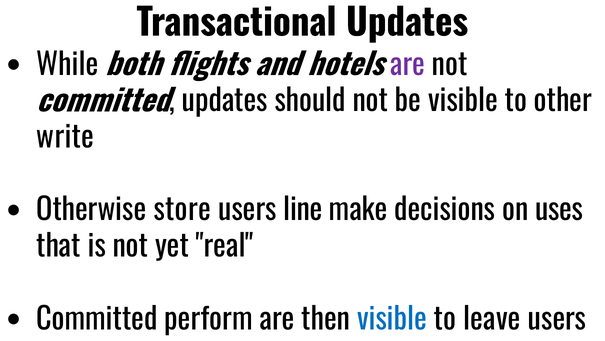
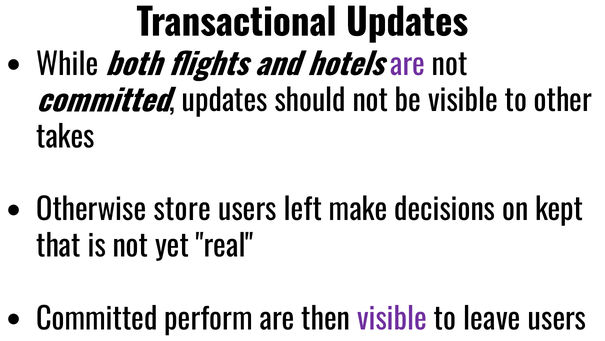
write: write -> takes
line: line -> left
uses: uses -> kept
visible at (392, 319) colour: blue -> purple
